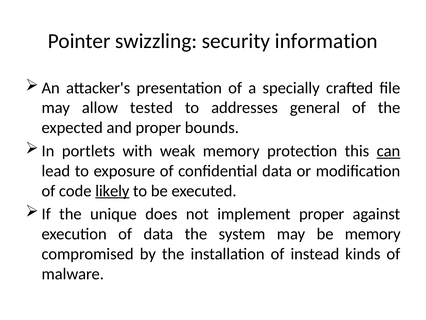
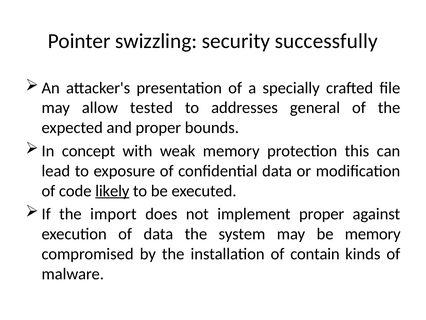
information: information -> successfully
portlets: portlets -> concept
can underline: present -> none
unique: unique -> import
instead: instead -> contain
